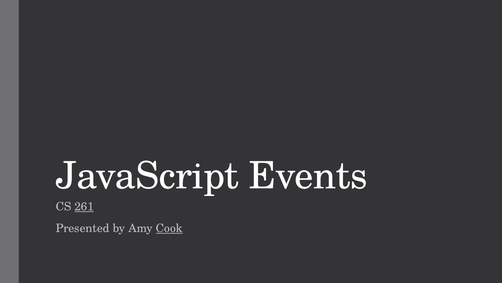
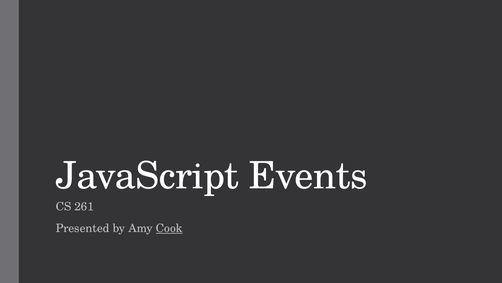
261 underline: present -> none
